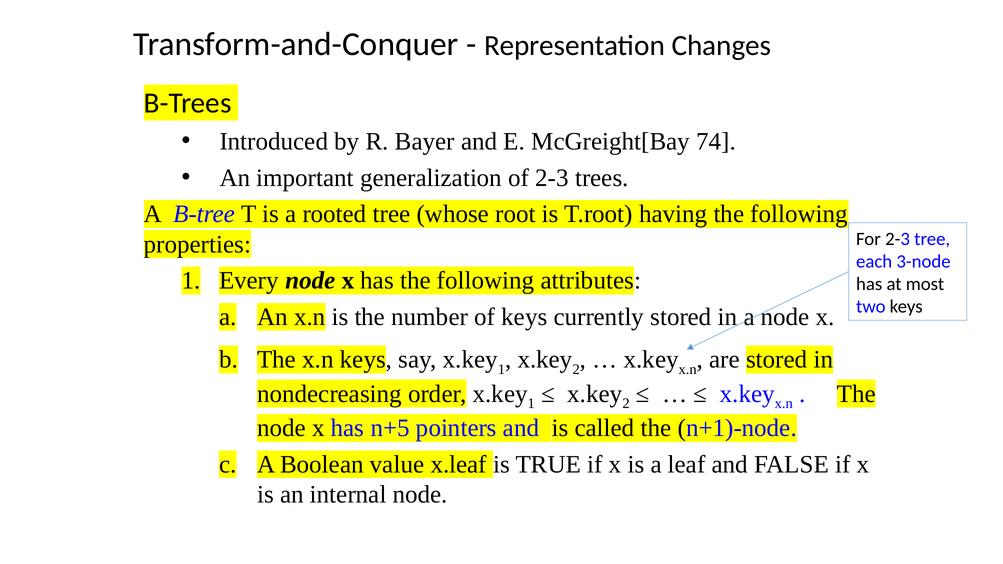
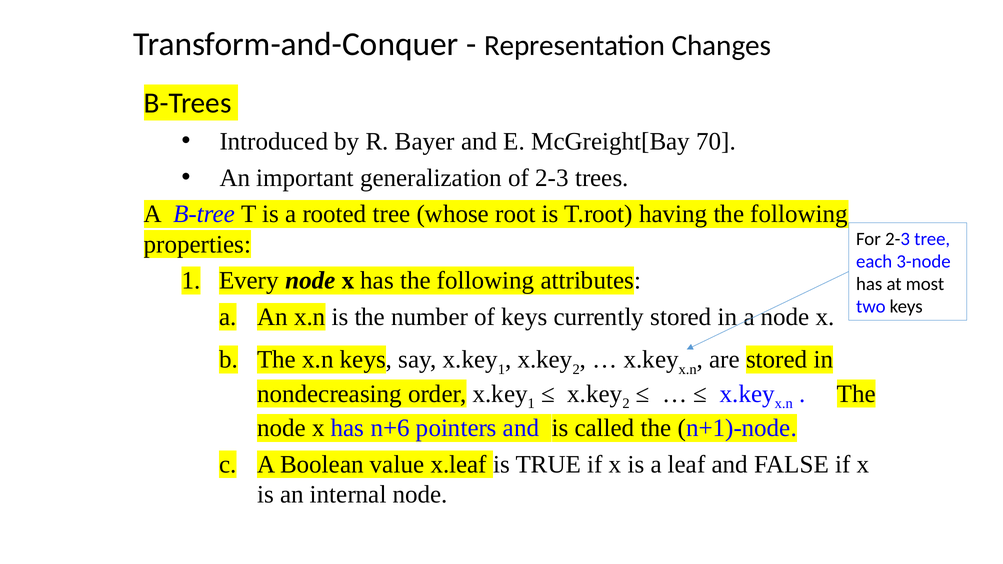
74: 74 -> 70
n+5: n+5 -> n+6
